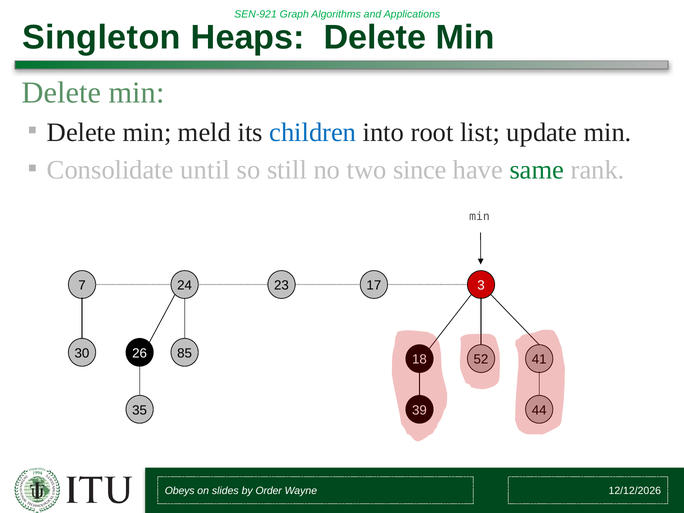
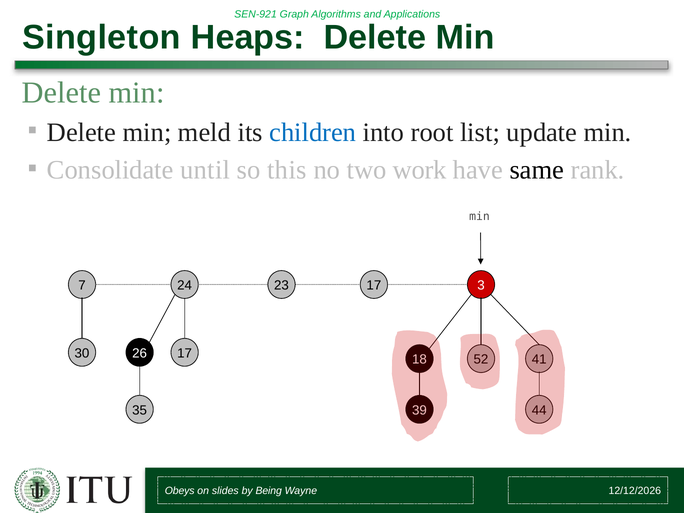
still: still -> this
since: since -> work
same colour: green -> black
26 85: 85 -> 17
Order: Order -> Being
